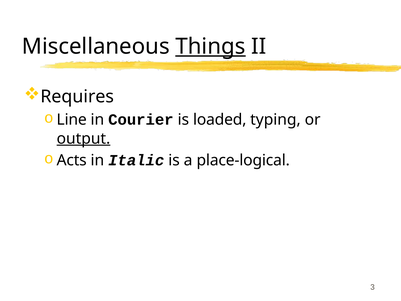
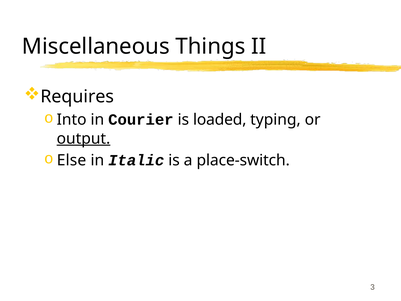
Things underline: present -> none
Line: Line -> Into
Acts: Acts -> Else
place-logical: place-logical -> place-switch
